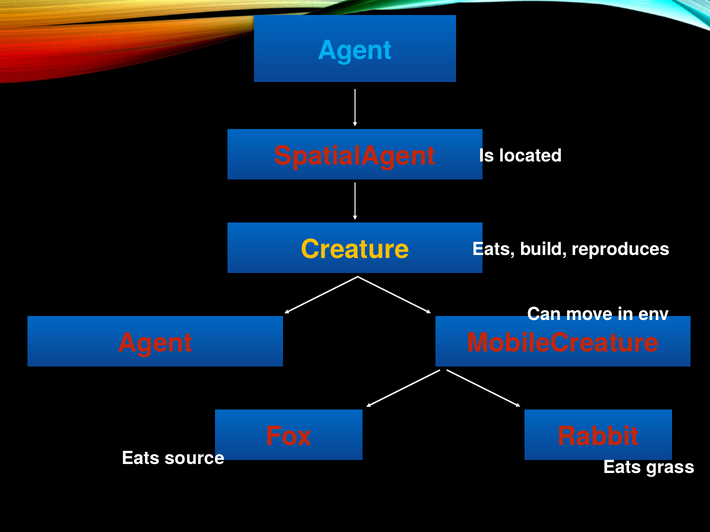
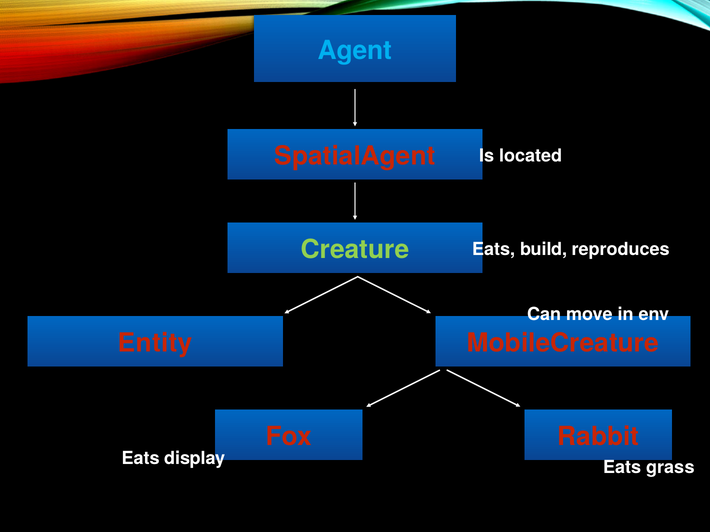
Creature colour: yellow -> light green
Agent at (155, 344): Agent -> Entity
source: source -> display
